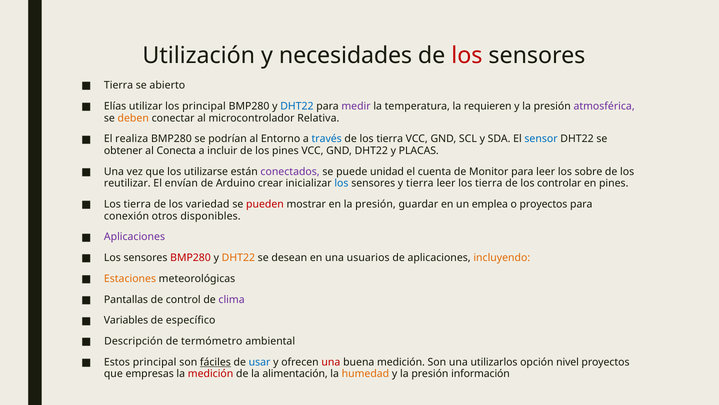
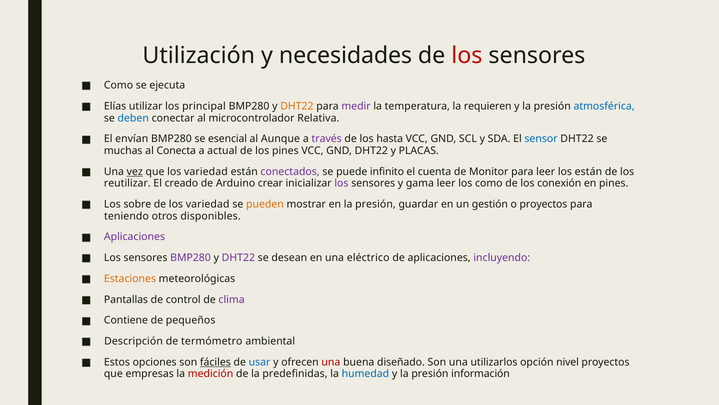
Tierra at (119, 85): Tierra -> Como
abierto: abierto -> ejecuta
DHT22 at (297, 106) colour: blue -> orange
atmosférica colour: purple -> blue
deben colour: orange -> blue
realiza: realiza -> envían
podrían: podrían -> esencial
Entorno: Entorno -> Aunque
través colour: blue -> purple
de los tierra: tierra -> hasta
obtener: obtener -> muchas
incluir: incluir -> actual
vez underline: none -> present
que los utilizarse: utilizarse -> variedad
unidad: unidad -> infinito
los sobre: sobre -> están
envían: envían -> creado
los at (341, 183) colour: blue -> purple
y tierra: tierra -> gama
leer los tierra: tierra -> como
controlar: controlar -> conexión
tierra at (137, 204): tierra -> sobre
pueden colour: red -> orange
emplea: emplea -> gestión
conexión: conexión -> teniendo
BMP280 at (191, 258) colour: red -> purple
DHT22 at (238, 258) colour: orange -> purple
usuarios: usuarios -> eléctrico
incluyendo colour: orange -> purple
Variables: Variables -> Contiene
específico: específico -> pequeños
Estos principal: principal -> opciones
buena medición: medición -> diseñado
alimentación: alimentación -> predefinidas
humedad colour: orange -> blue
